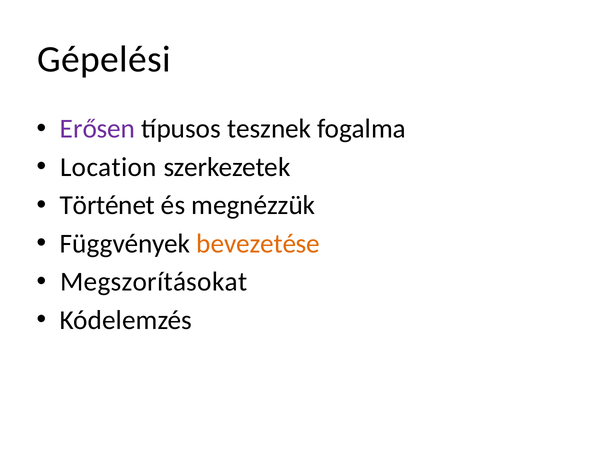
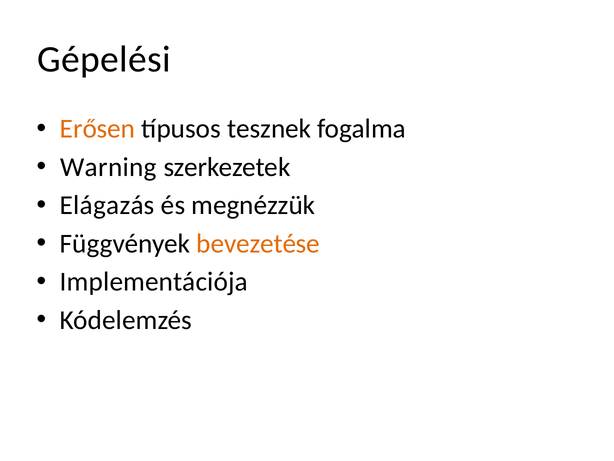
Erősen colour: purple -> orange
Location: Location -> Warning
Történet: Történet -> Elágazás
Megszorításokat: Megszorításokat -> Implementációja
